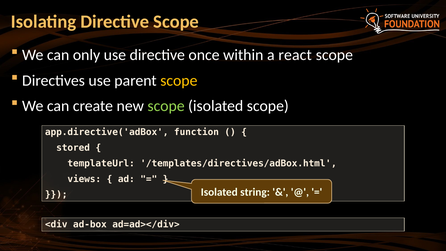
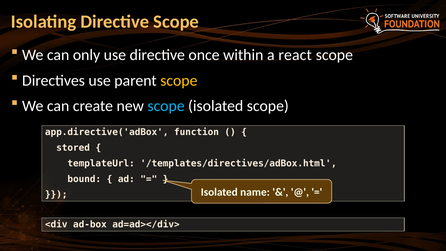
scope at (166, 106) colour: light green -> light blue
views: views -> bound
string: string -> name
